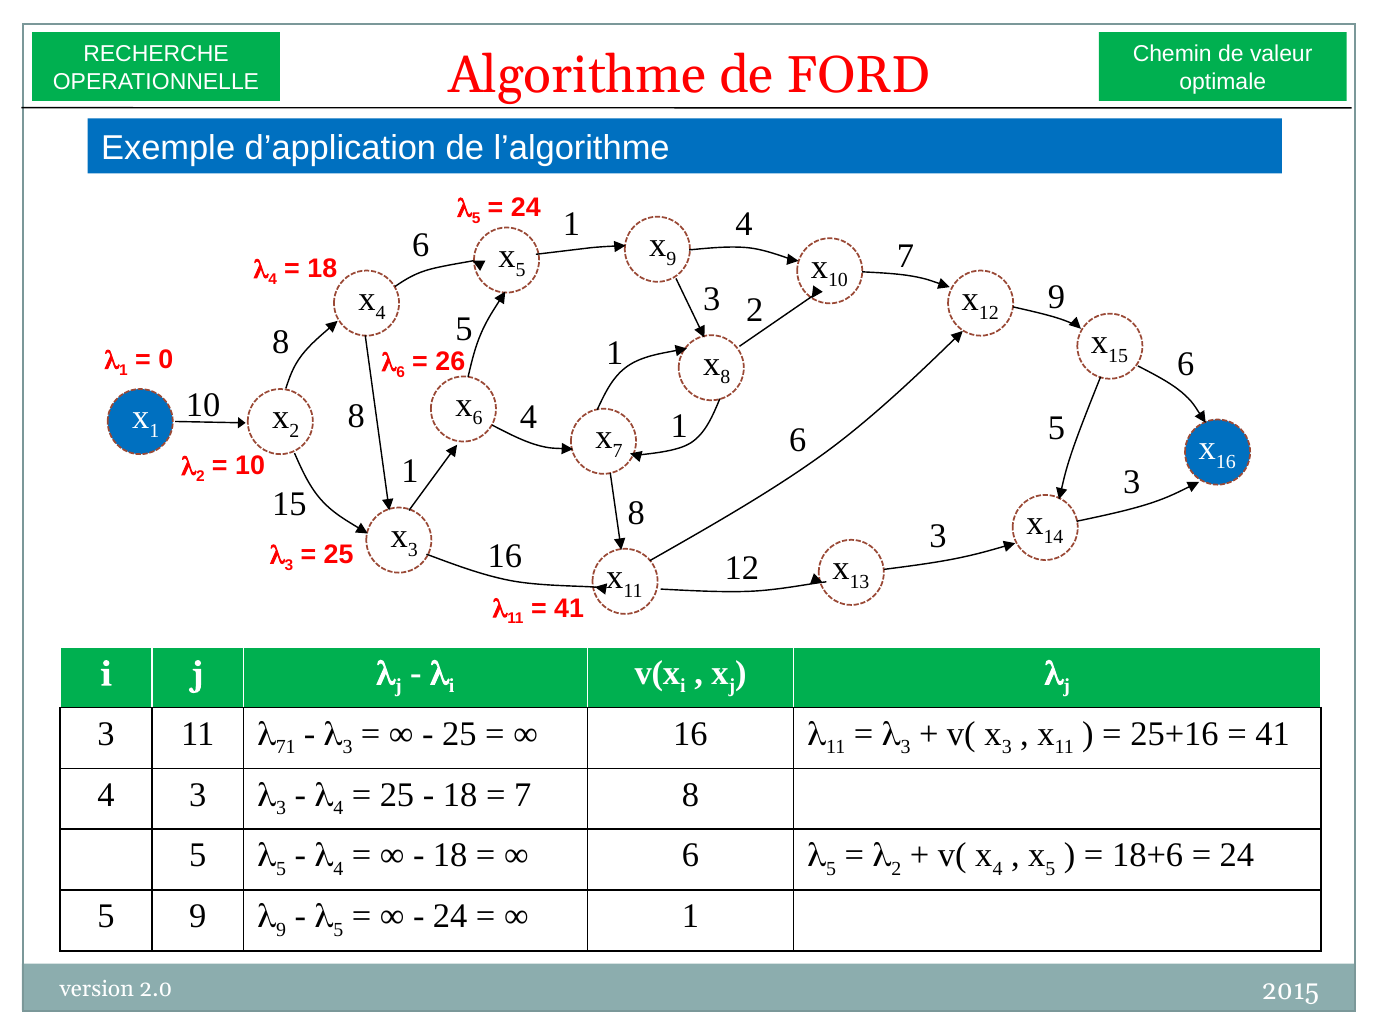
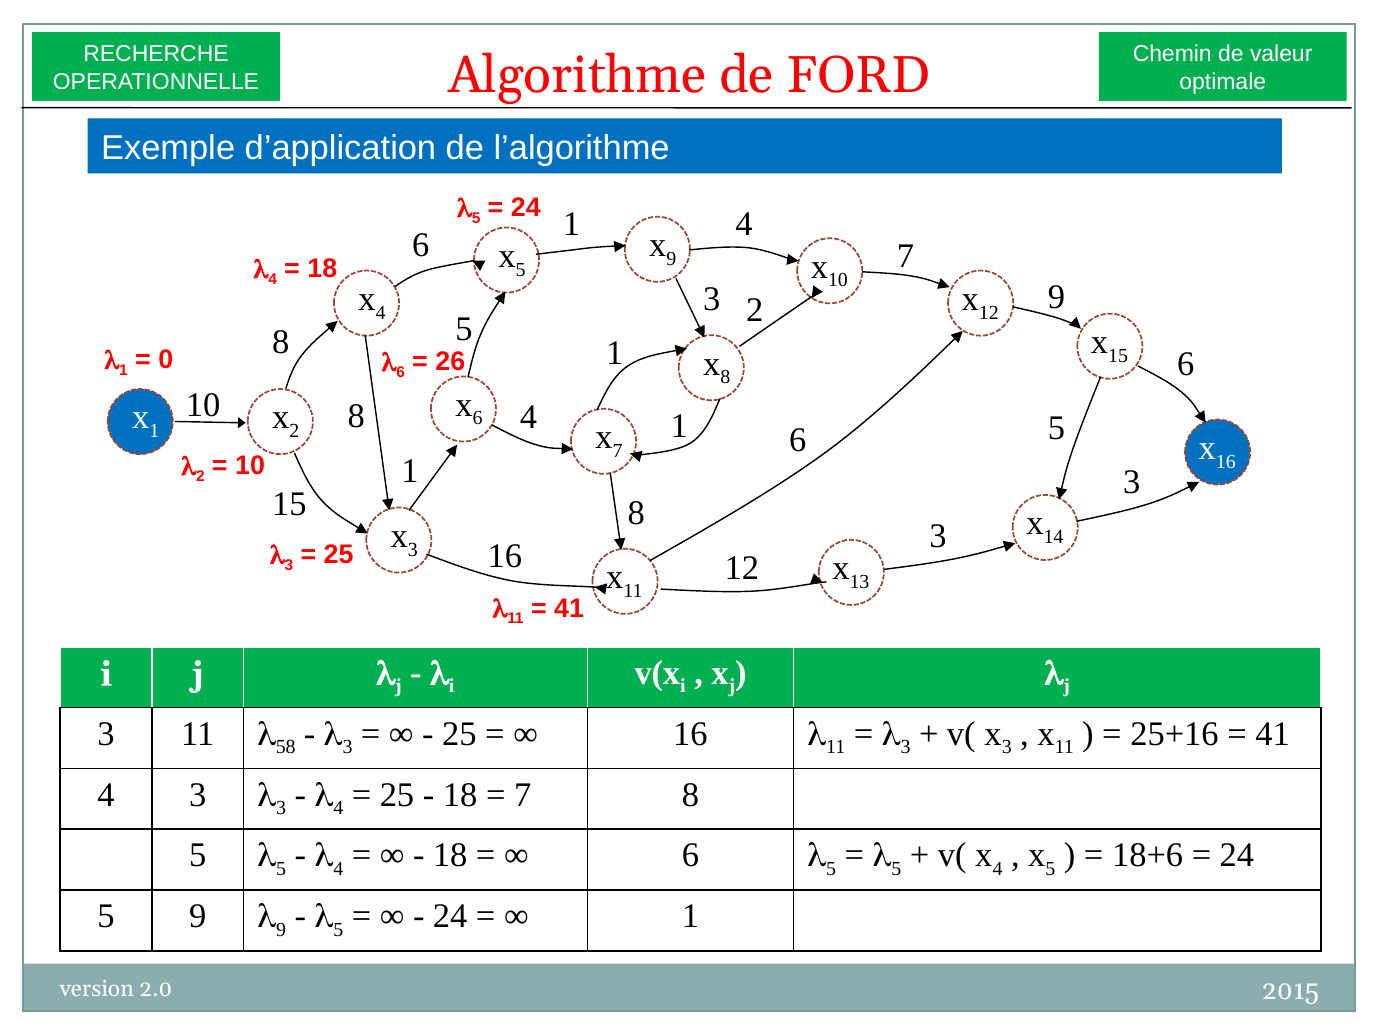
71: 71 -> 58
2 at (896, 869): 2 -> 5
